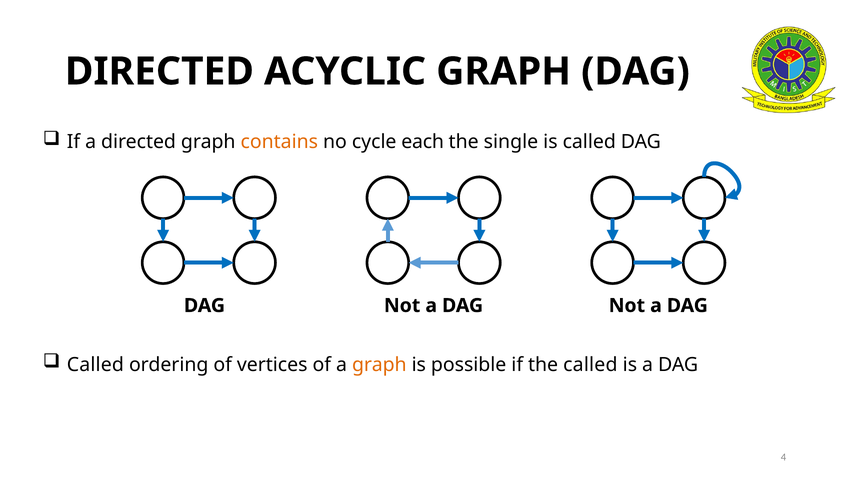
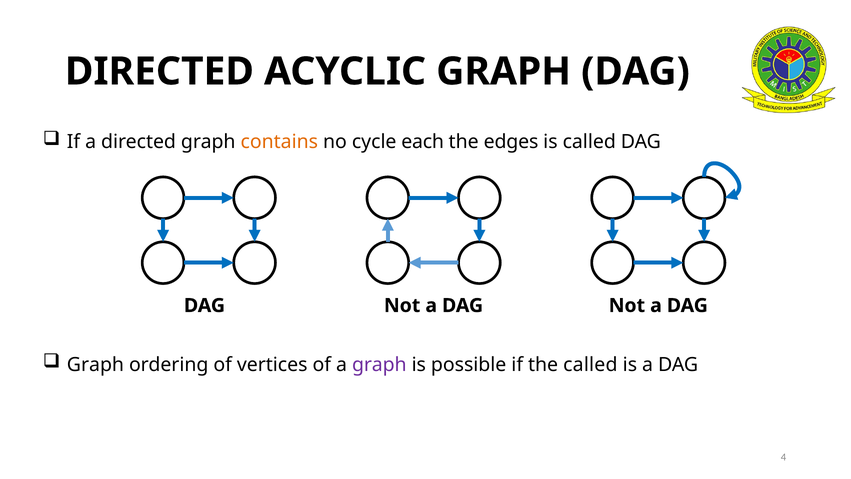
single: single -> edges
Called at (95, 364): Called -> Graph
graph at (379, 364) colour: orange -> purple
